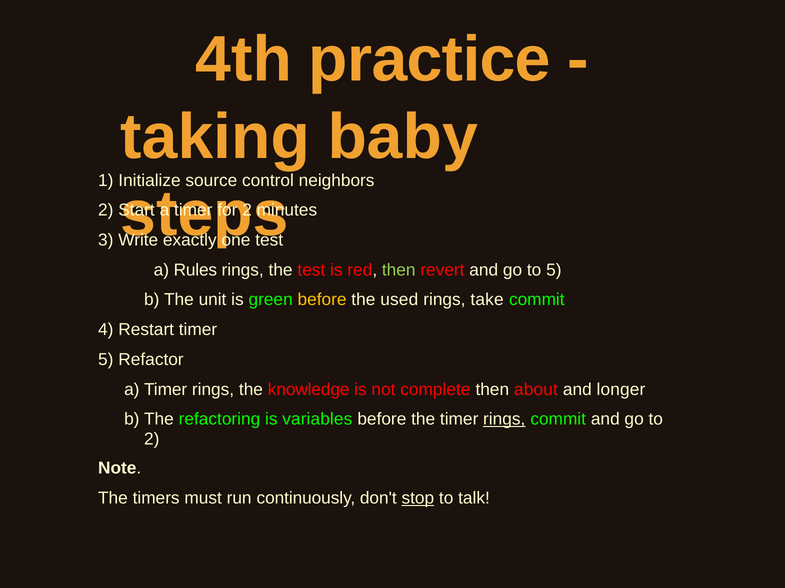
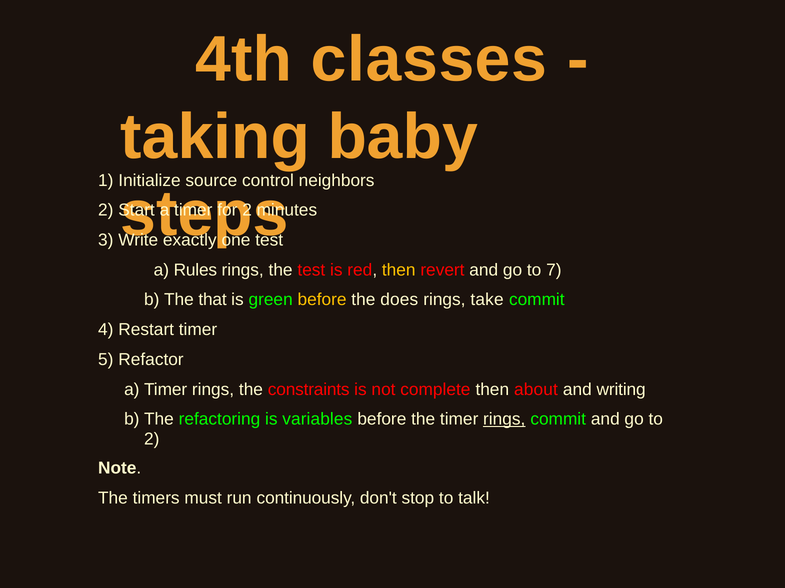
practice: practice -> classes
then at (399, 270) colour: light green -> yellow
to 5: 5 -> 7
unit: unit -> that
used: used -> does
knowledge: knowledge -> constraints
longer: longer -> writing
stop underline: present -> none
